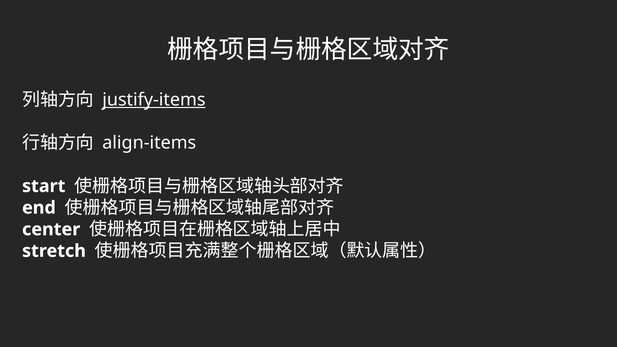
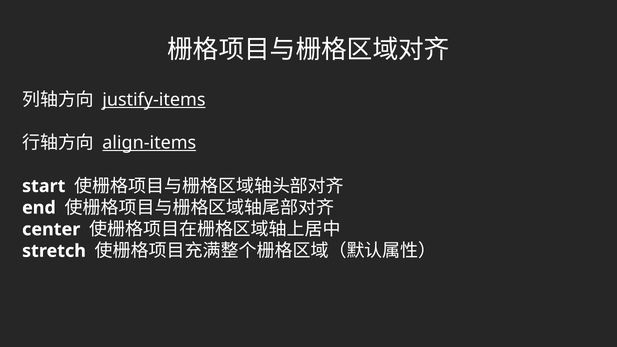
align-items underline: none -> present
